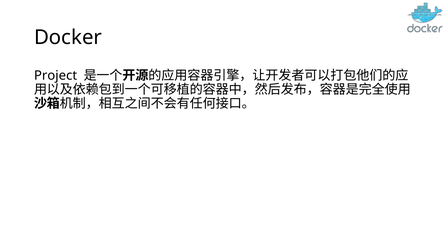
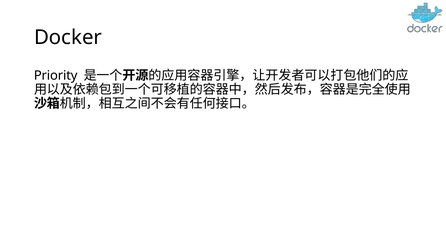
Project: Project -> Priority
